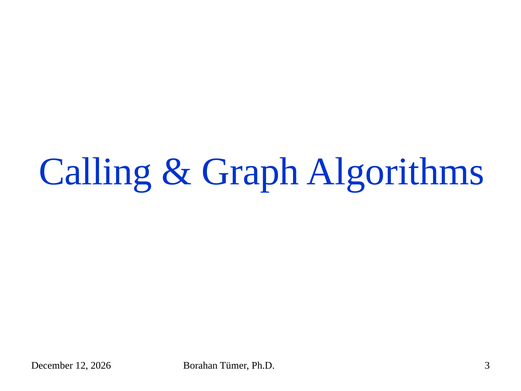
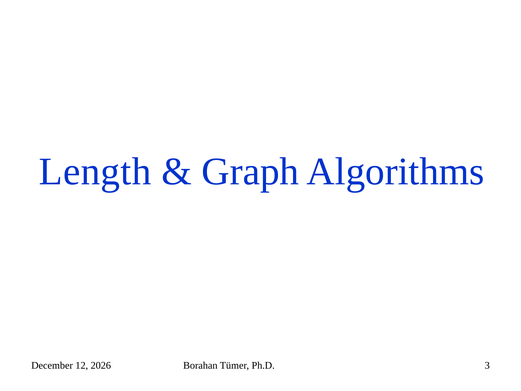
Calling: Calling -> Length
